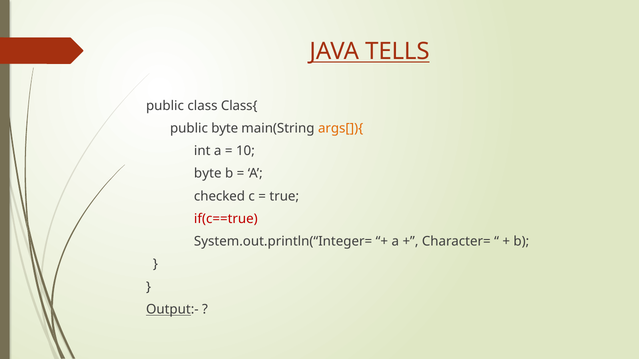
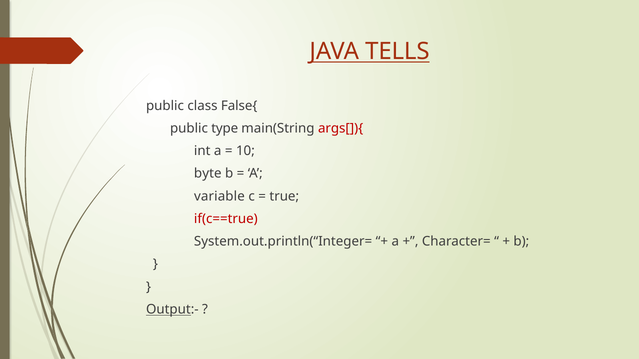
Class{: Class{ -> False{
public byte: byte -> type
args[]){ colour: orange -> red
checked: checked -> variable
